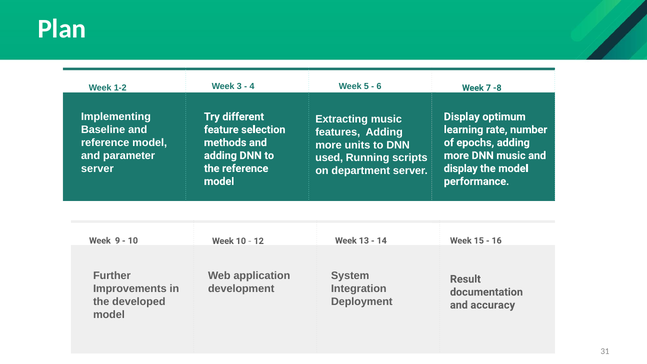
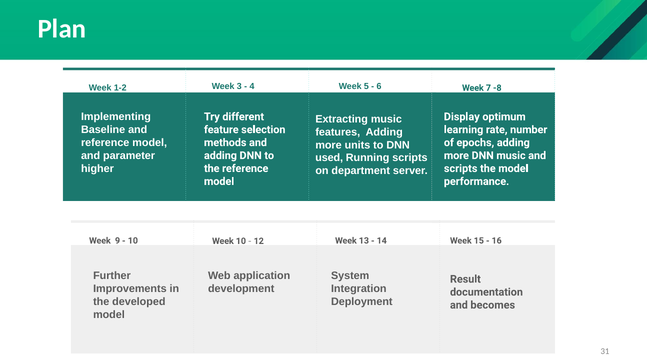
server at (97, 168): server -> higher
display at (461, 168): display -> scripts
accuracy: accuracy -> becomes
